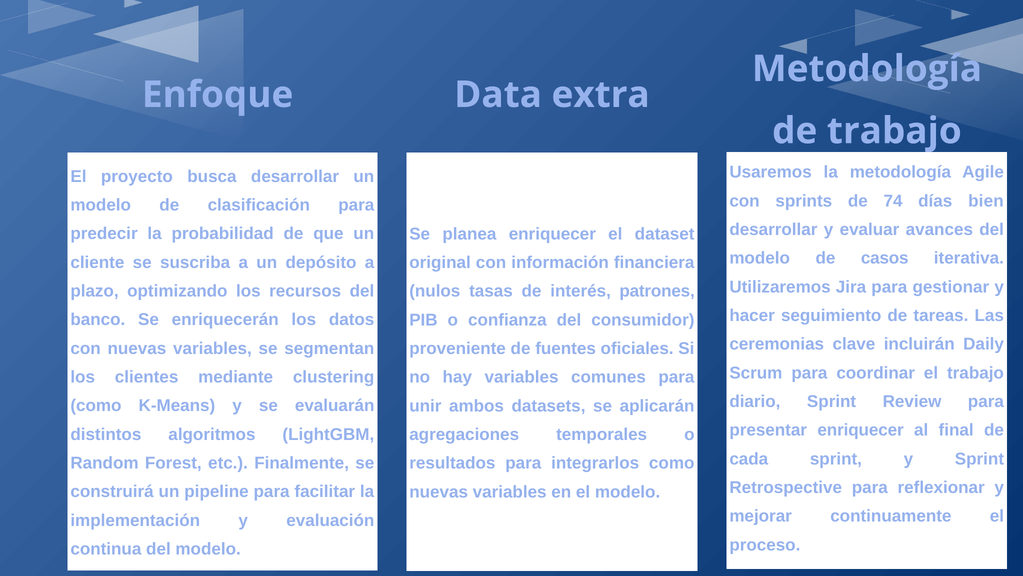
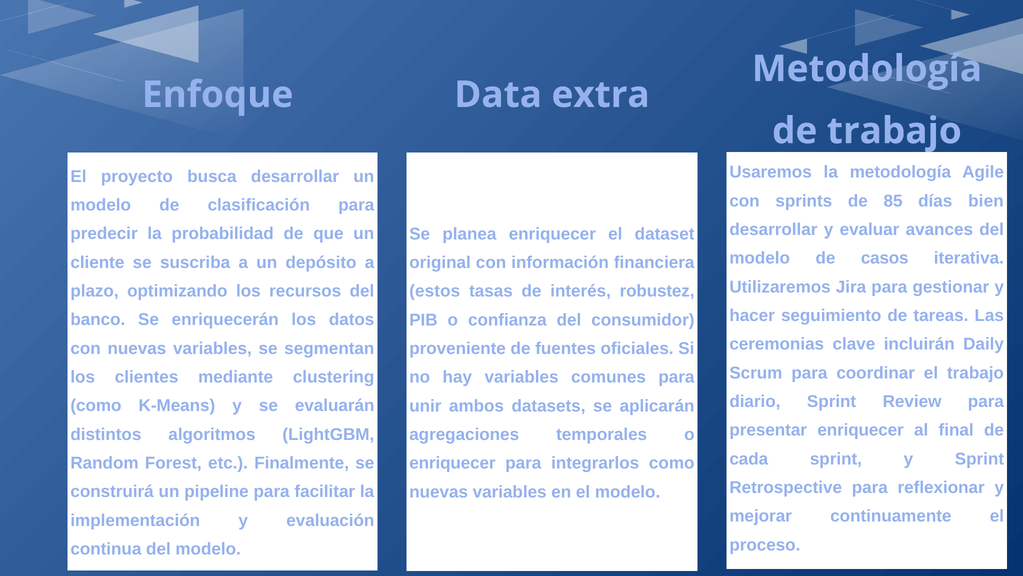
74: 74 -> 85
nulos: nulos -> estos
patrones: patrones -> robustez
resultados at (452, 463): resultados -> enriquecer
